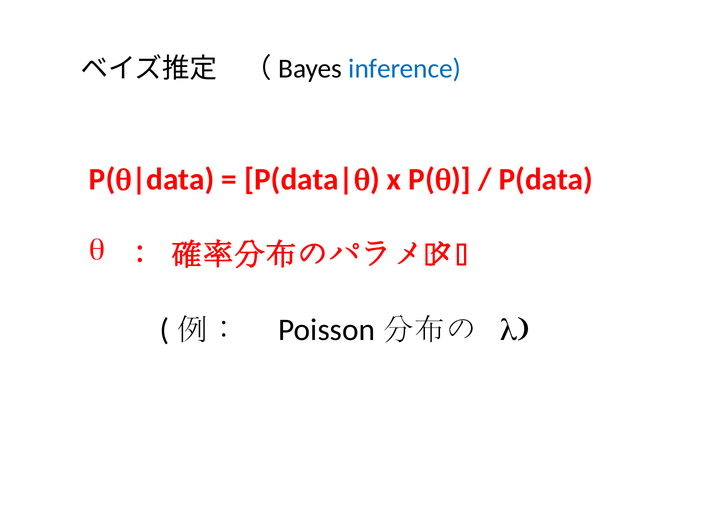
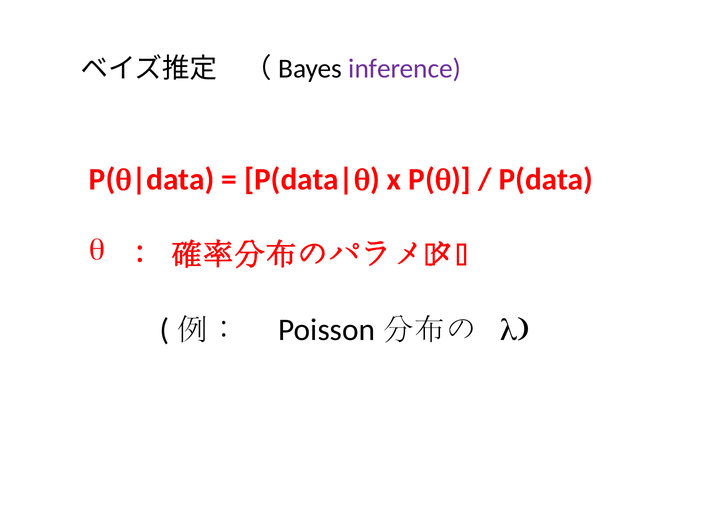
inference colour: blue -> purple
